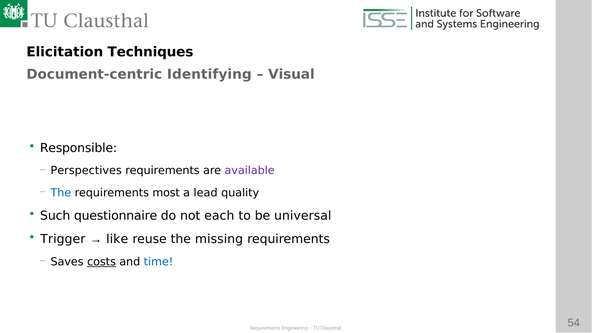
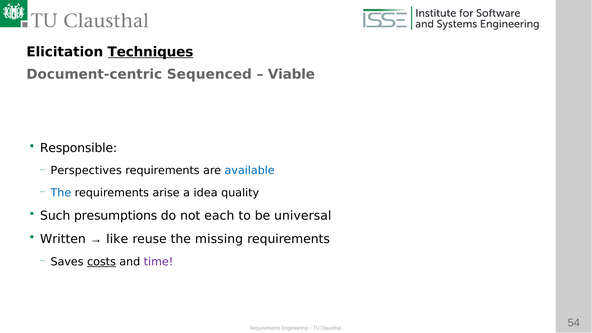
Techniques underline: none -> present
Identifying: Identifying -> Sequenced
Visual: Visual -> Viable
available colour: purple -> blue
most: most -> arise
lead: lead -> idea
questionnaire: questionnaire -> presumptions
Trigger: Trigger -> Written
time colour: blue -> purple
